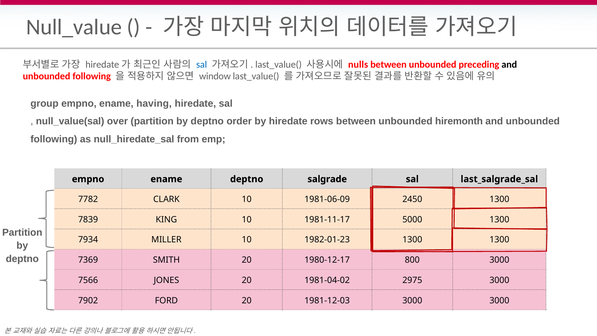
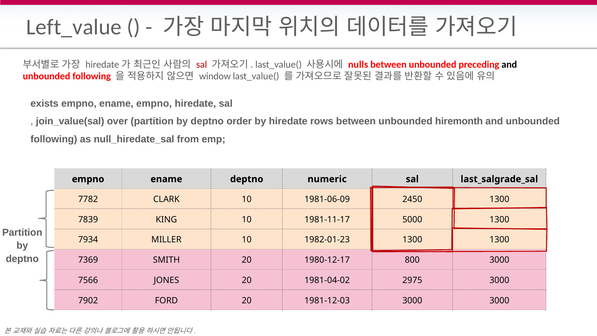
Null_value: Null_value -> Left_value
sal at (202, 64) colour: blue -> red
group: group -> exists
ename having: having -> empno
null_value(sal: null_value(sal -> join_value(sal
salgrade: salgrade -> numeric
